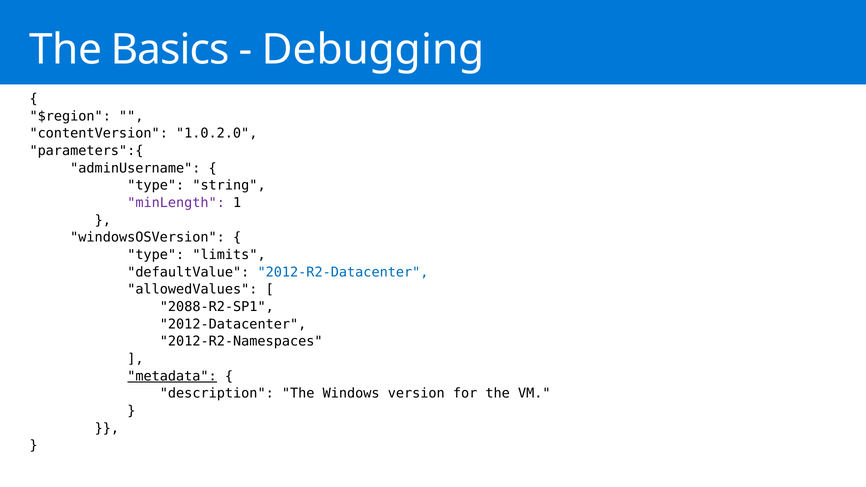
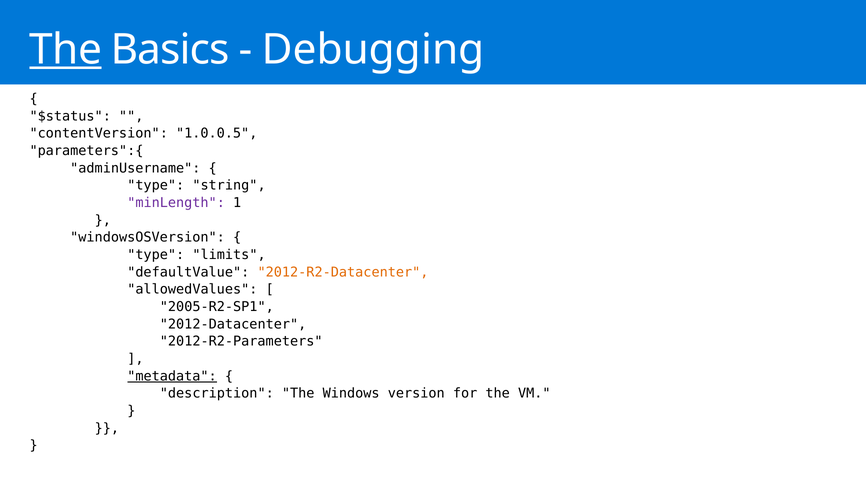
The at (66, 50) underline: none -> present
$region: $region -> $status
1.0.2.0: 1.0.2.0 -> 1.0.0.5
2012-R2-Datacenter colour: blue -> orange
2088-R2-SP1: 2088-R2-SP1 -> 2005-R2-SP1
2012-R2-Namespaces: 2012-R2-Namespaces -> 2012-R2-Parameters
